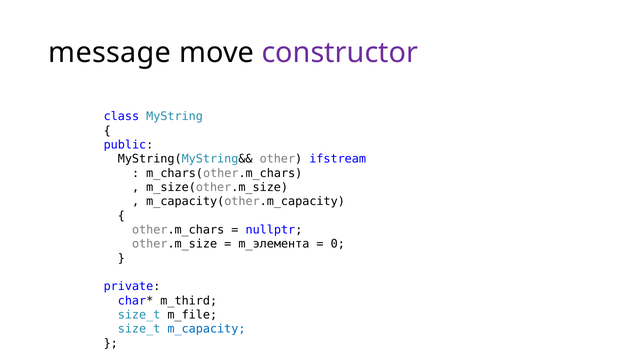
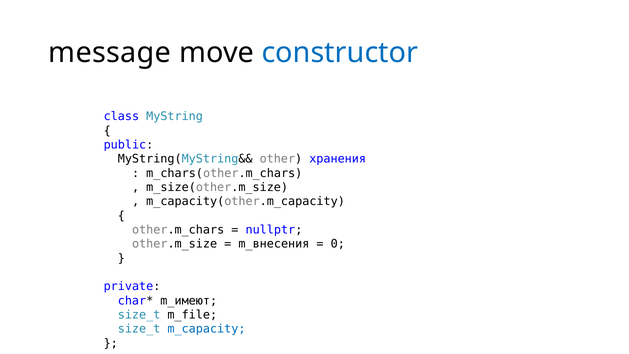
constructor colour: purple -> blue
ifstream: ifstream -> хранения
m_элемента: m_элемента -> m_внесения
m_third: m_third -> m_имеют
